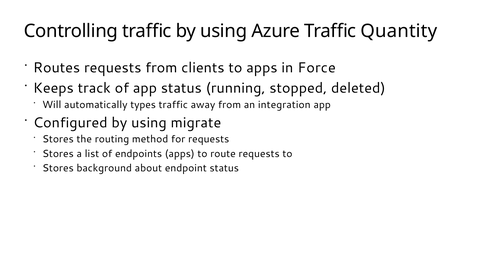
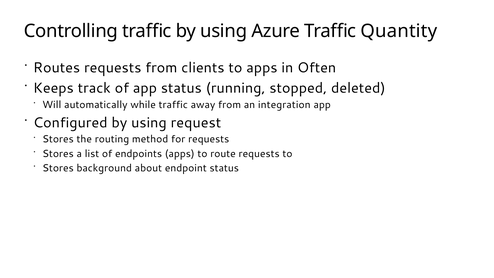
Force: Force -> Often
types: types -> while
migrate: migrate -> request
